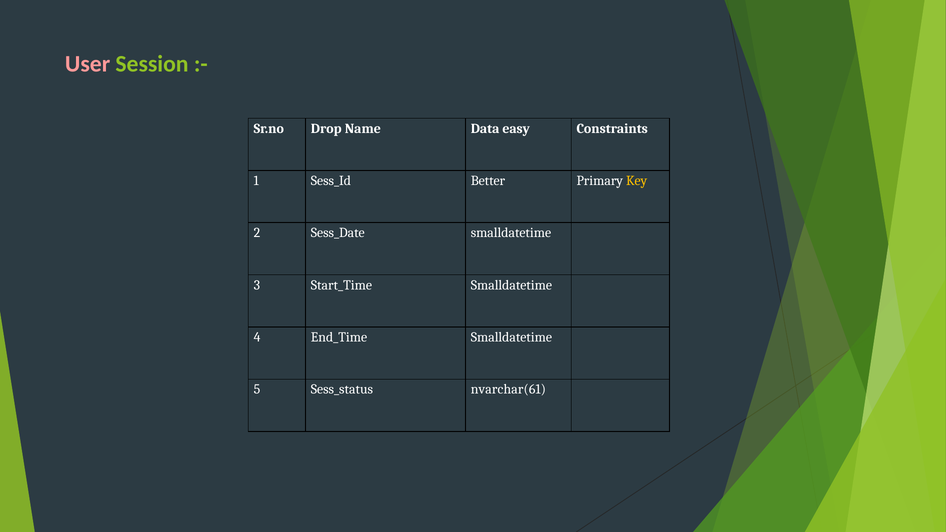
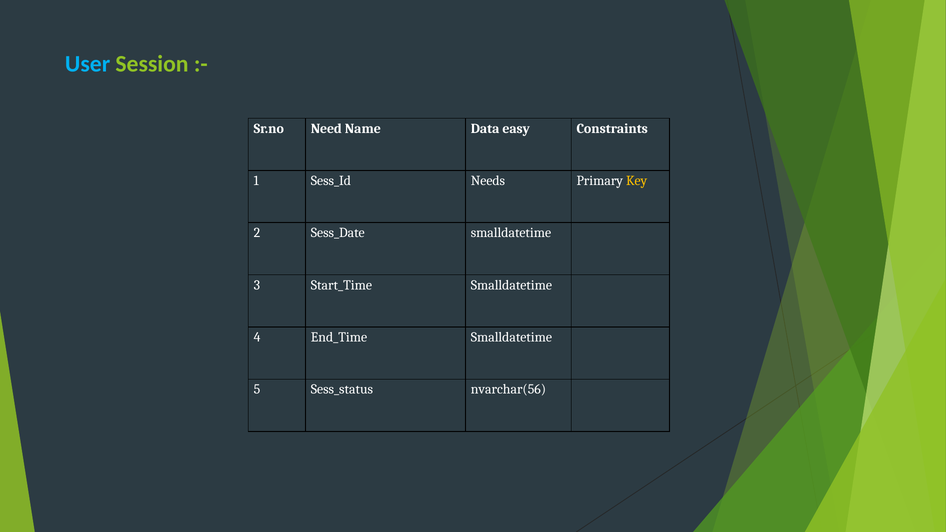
User colour: pink -> light blue
Drop: Drop -> Need
Better: Better -> Needs
nvarchar(61: nvarchar(61 -> nvarchar(56
